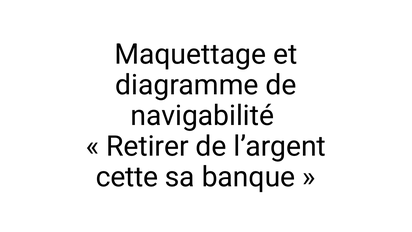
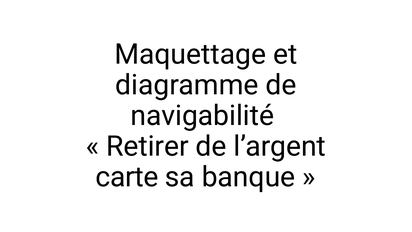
cette: cette -> carte
